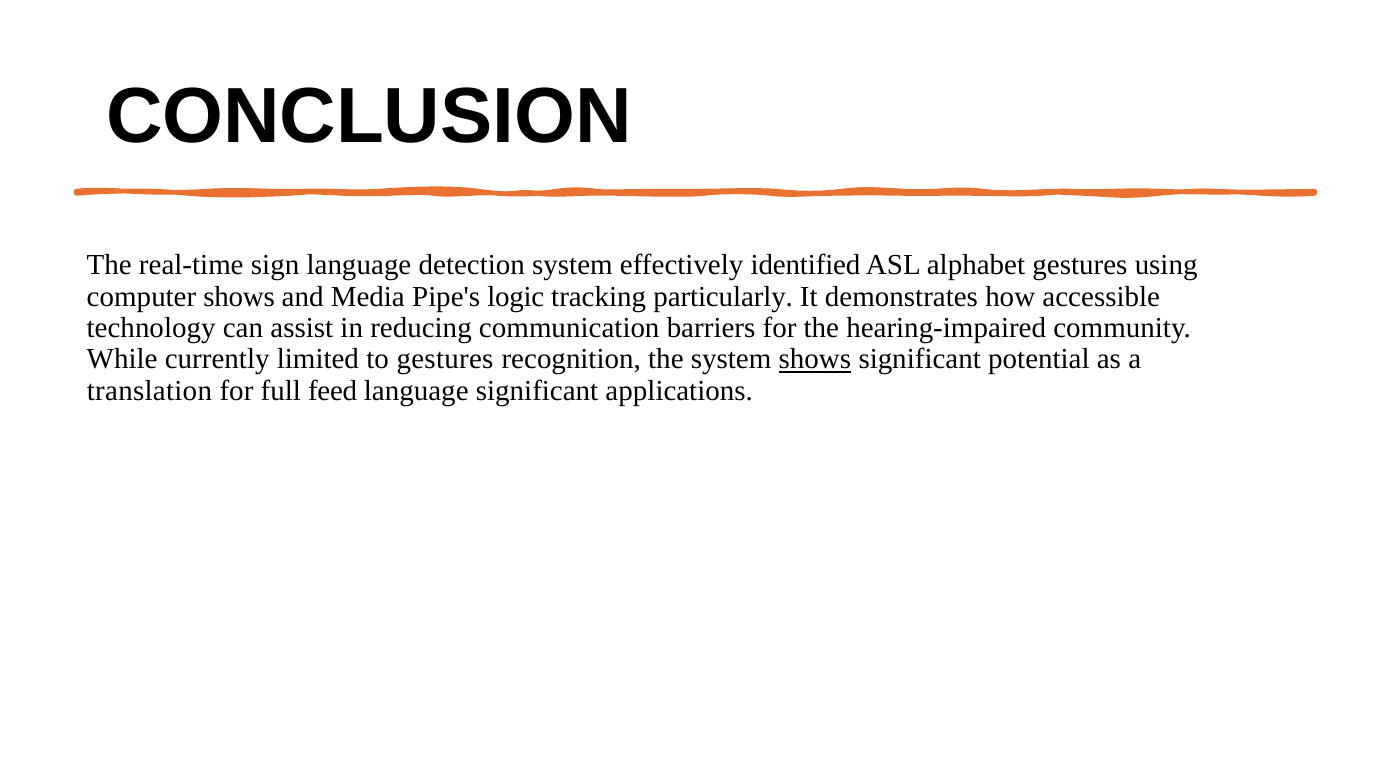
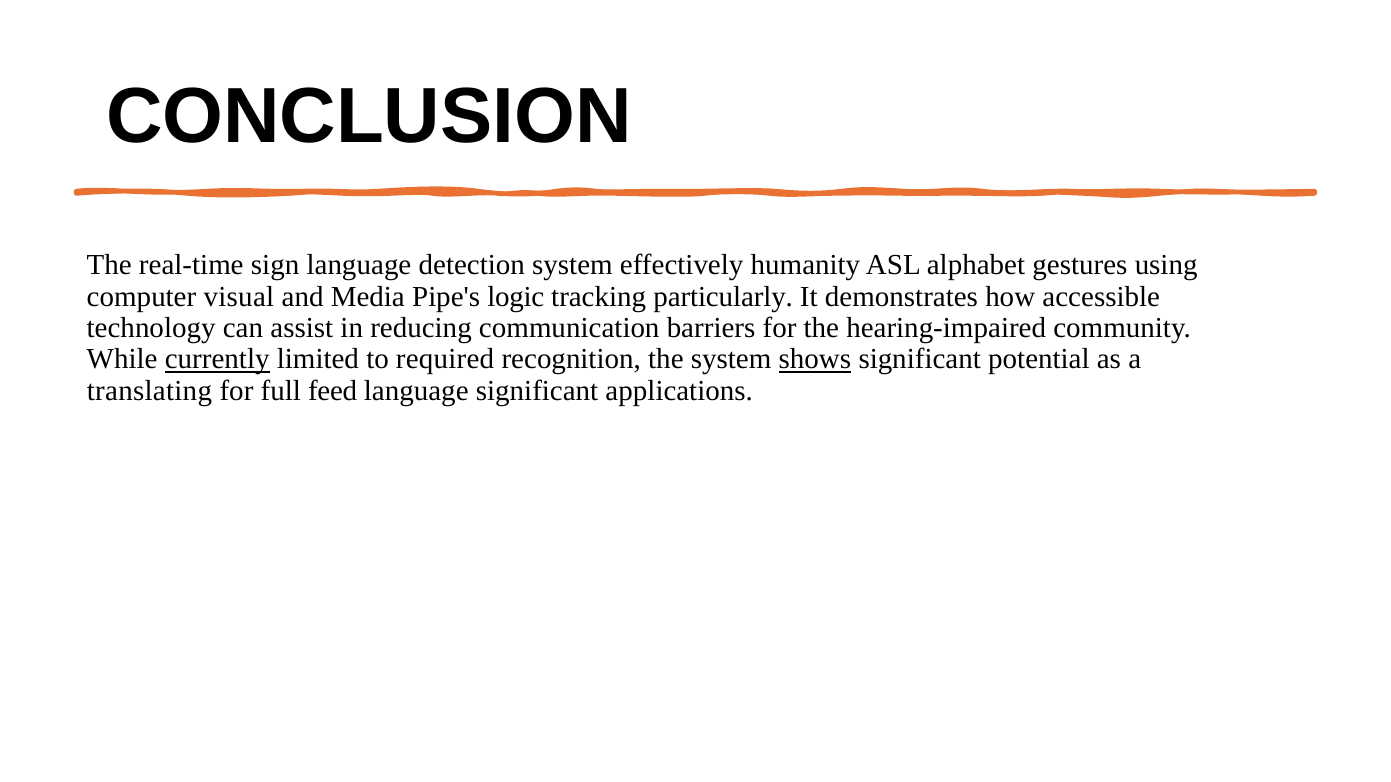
identified: identified -> humanity
computer shows: shows -> visual
currently underline: none -> present
to gestures: gestures -> required
translation: translation -> translating
